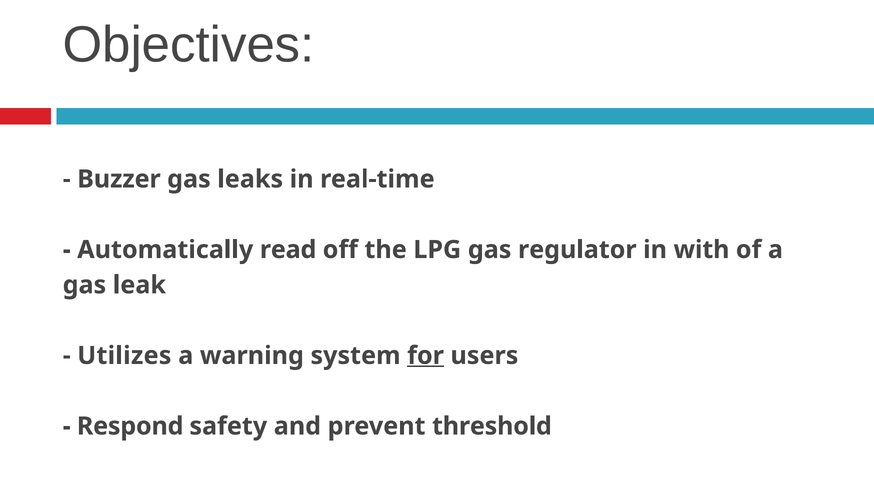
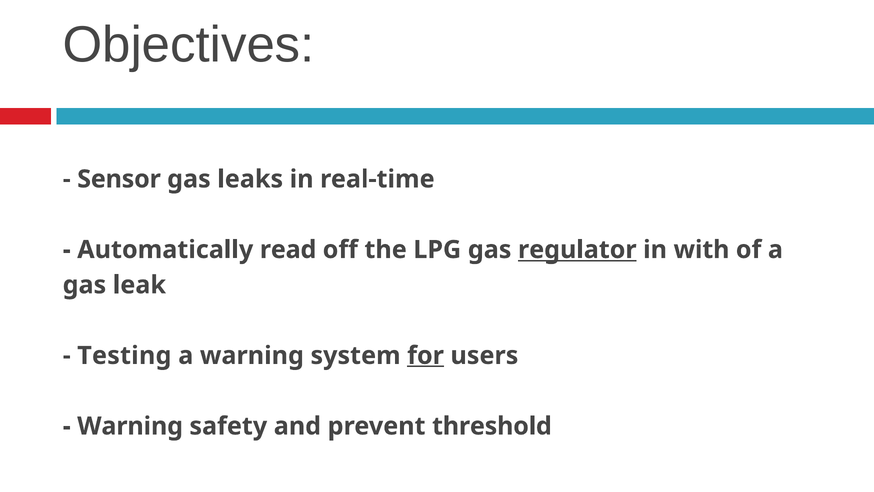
Buzzer: Buzzer -> Sensor
regulator underline: none -> present
Utilizes: Utilizes -> Testing
Respond at (130, 426): Respond -> Warning
